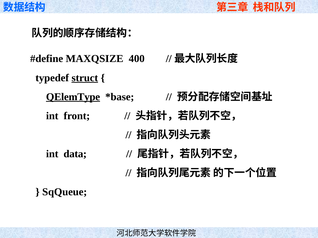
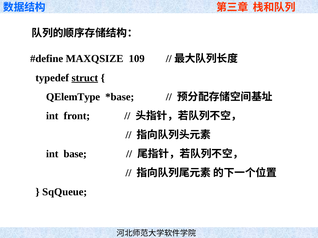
400: 400 -> 109
QElemType underline: present -> none
data: data -> base
